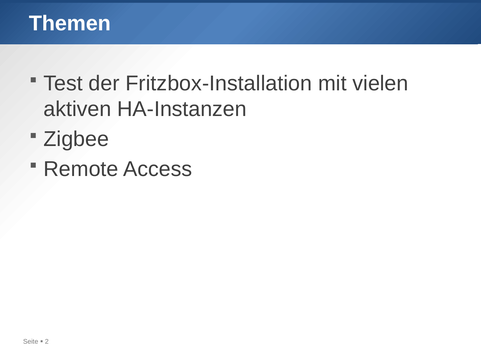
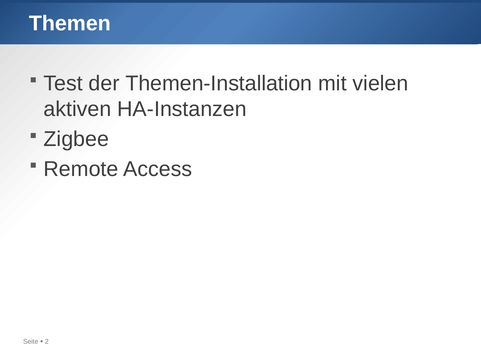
Fritzbox-Installation: Fritzbox-Installation -> Themen-Installation
